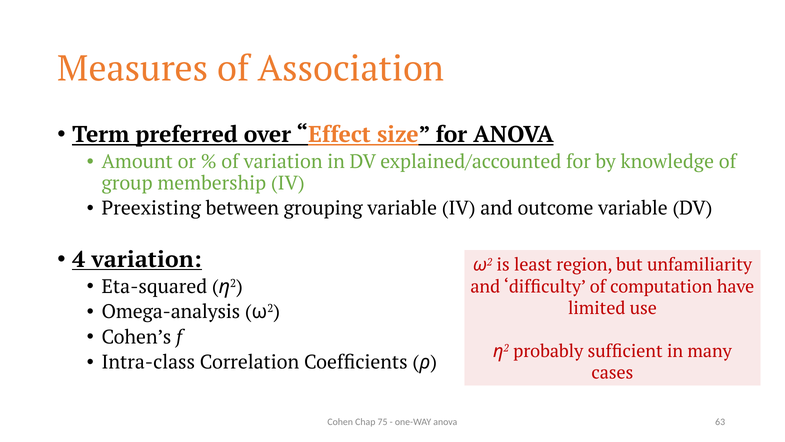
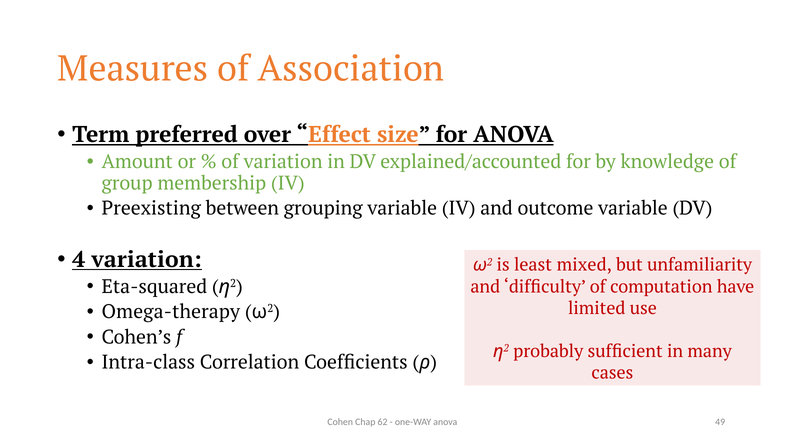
region: region -> mixed
Omega-analysis: Omega-analysis -> Omega-therapy
75: 75 -> 62
63: 63 -> 49
